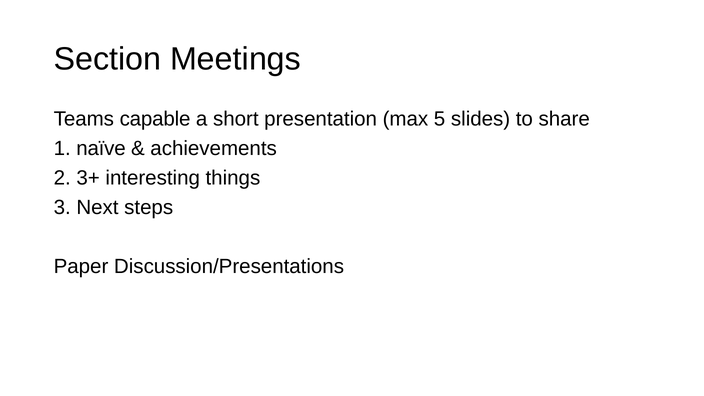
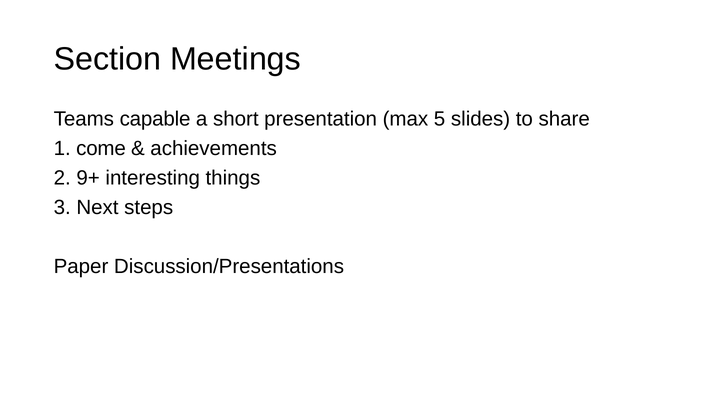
naïve: naïve -> come
3+: 3+ -> 9+
